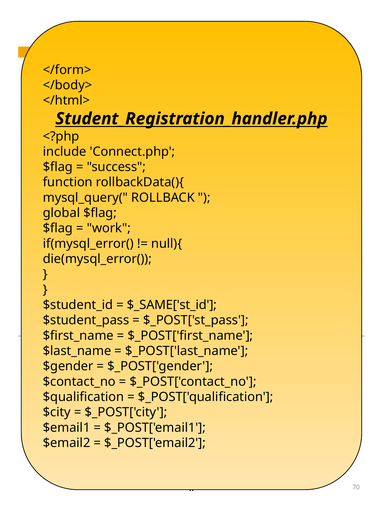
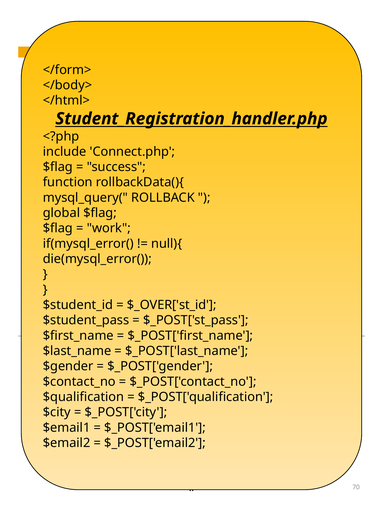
$_SAME['st_id: $_SAME['st_id -> $_OVER['st_id
